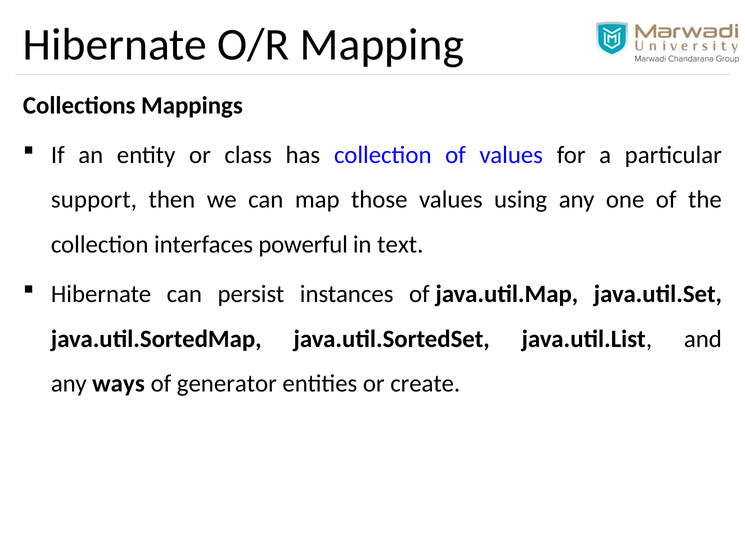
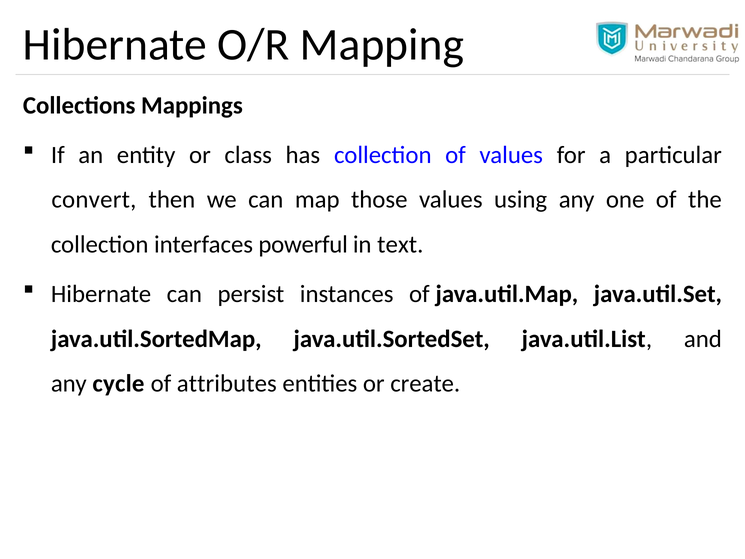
support: support -> convert
ways: ways -> cycle
generator: generator -> attributes
